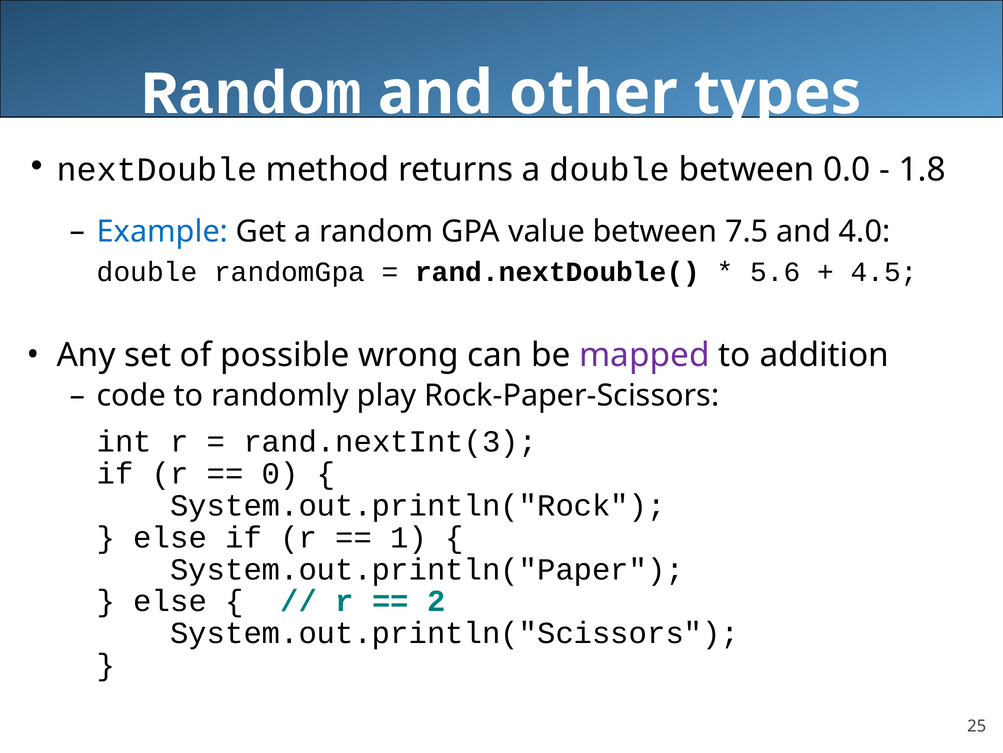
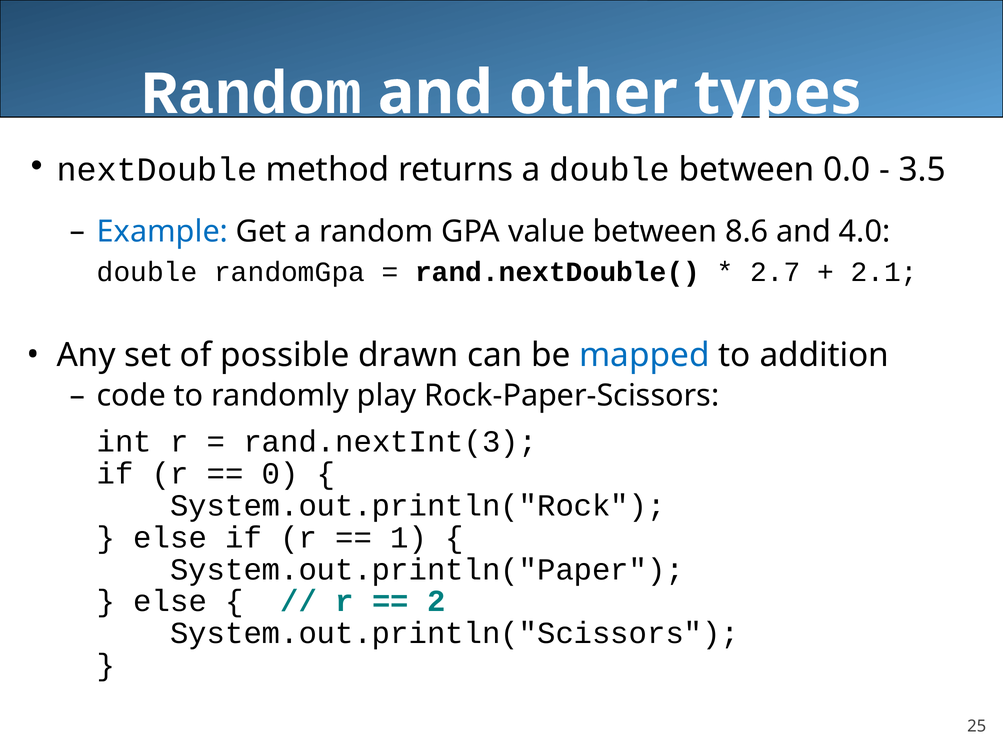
1.8: 1.8 -> 3.5
7.5: 7.5 -> 8.6
5.6: 5.6 -> 2.7
4.5: 4.5 -> 2.1
wrong: wrong -> drawn
mapped colour: purple -> blue
